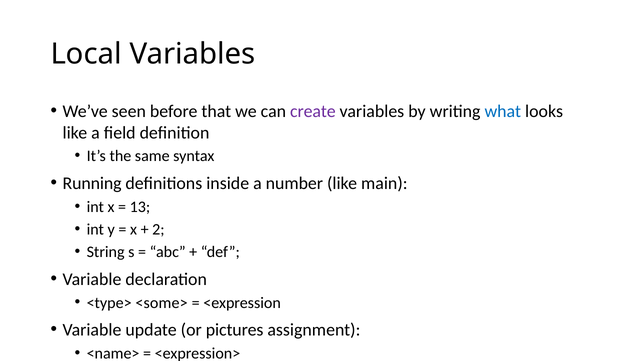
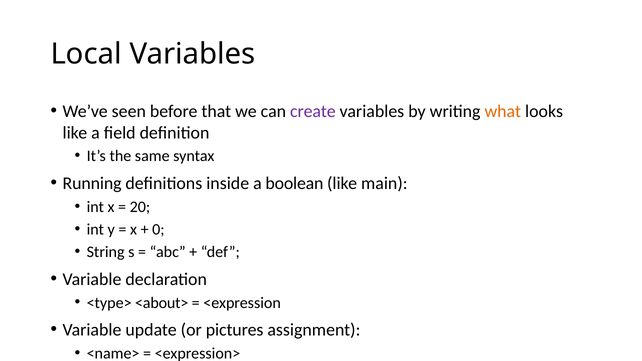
what colour: blue -> orange
number: number -> boolean
13: 13 -> 20
2: 2 -> 0
<some>: <some> -> <about>
